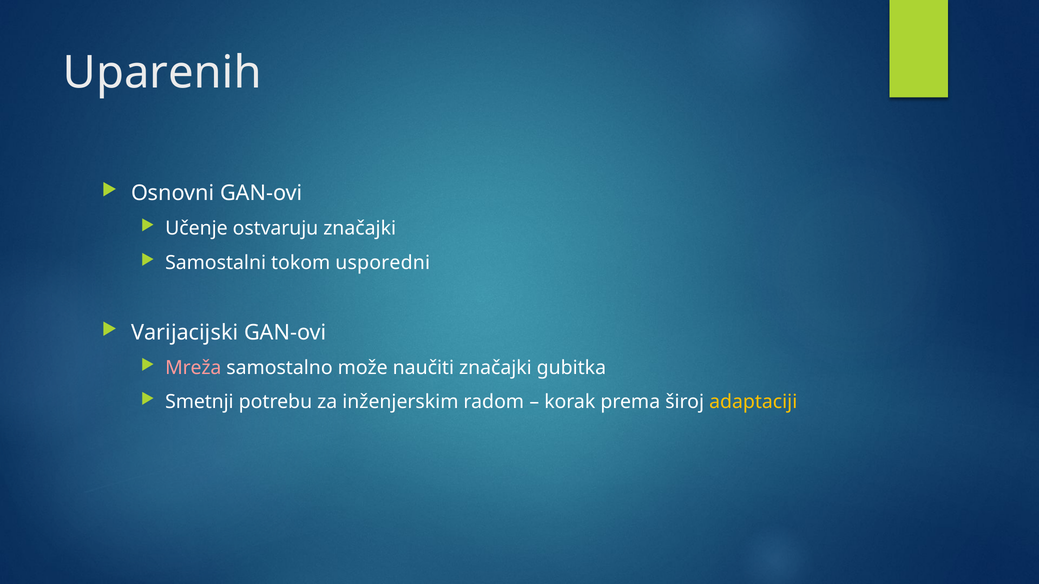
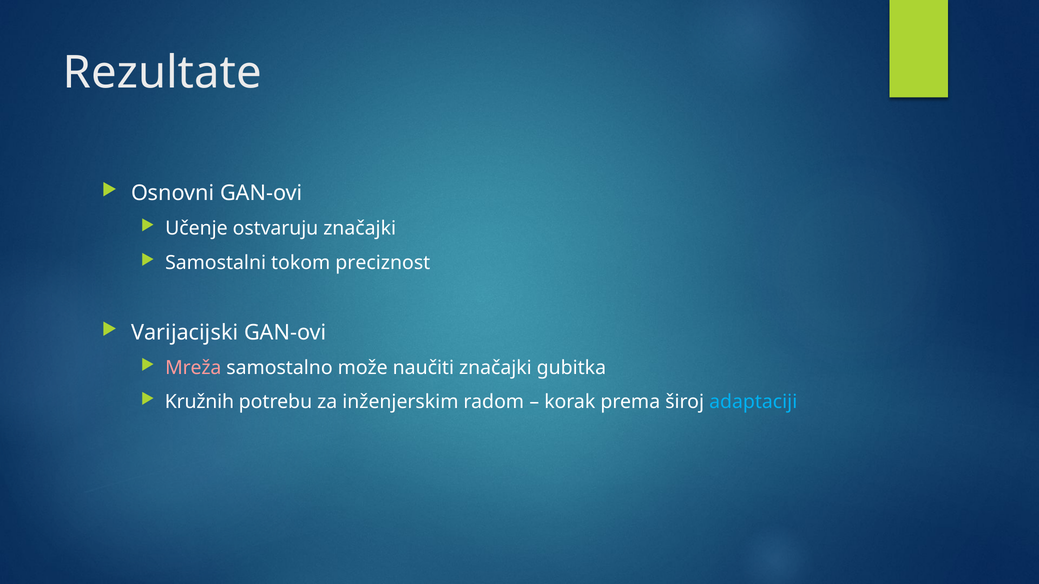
Uparenih: Uparenih -> Rezultate
usporedni: usporedni -> preciznost
Smetnji: Smetnji -> Kružnih
adaptaciji colour: yellow -> light blue
